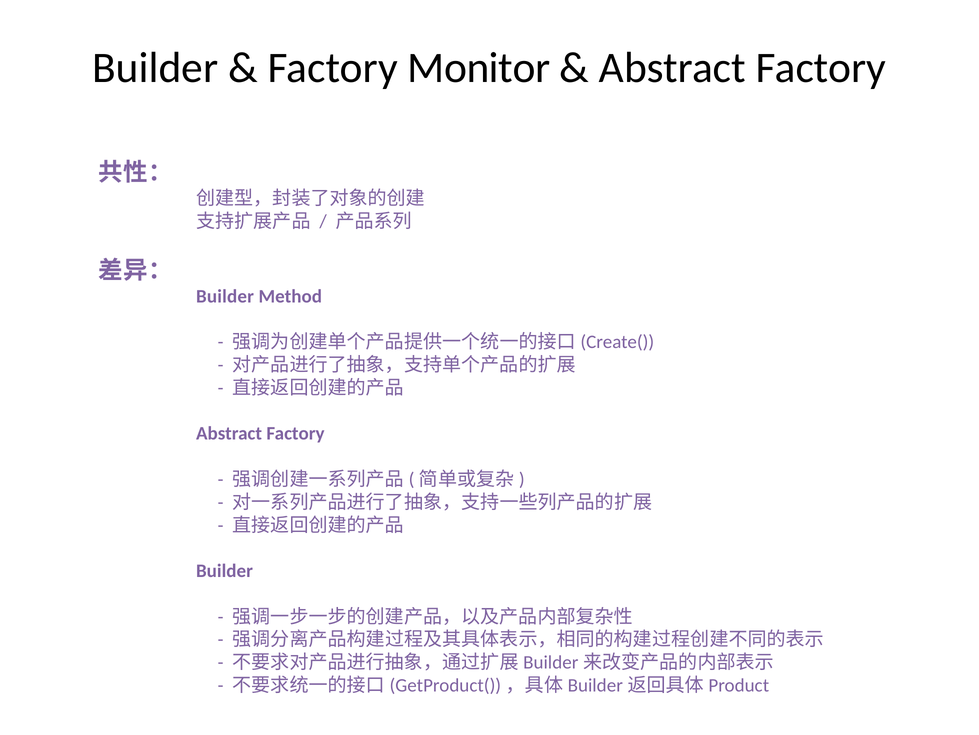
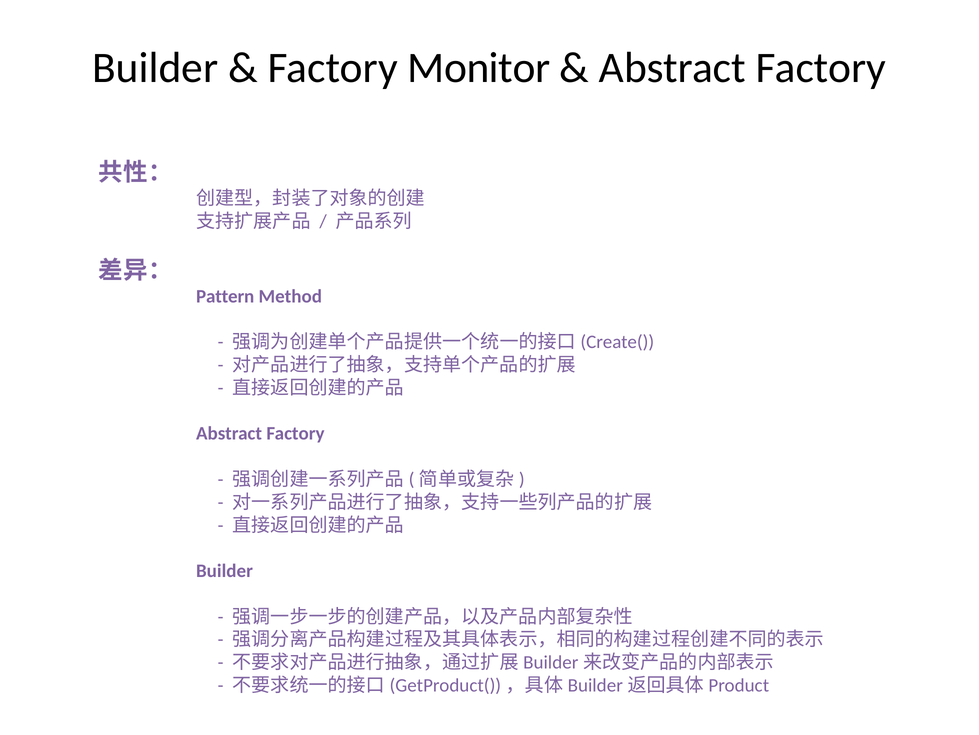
Builder at (225, 296): Builder -> Pattern
